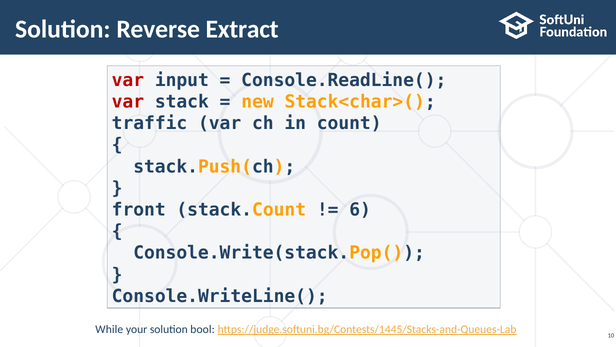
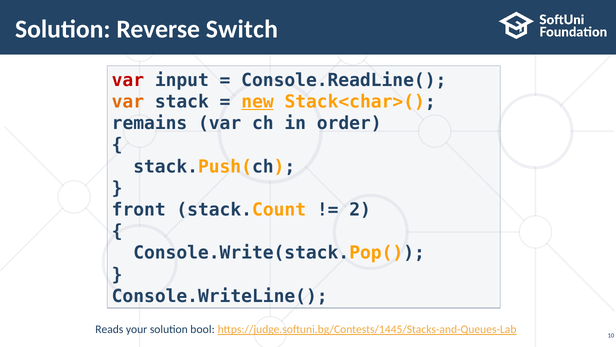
Extract: Extract -> Switch
var at (128, 102) colour: red -> orange
new underline: none -> present
traffic: traffic -> remains
count: count -> order
6: 6 -> 2
While: While -> Reads
